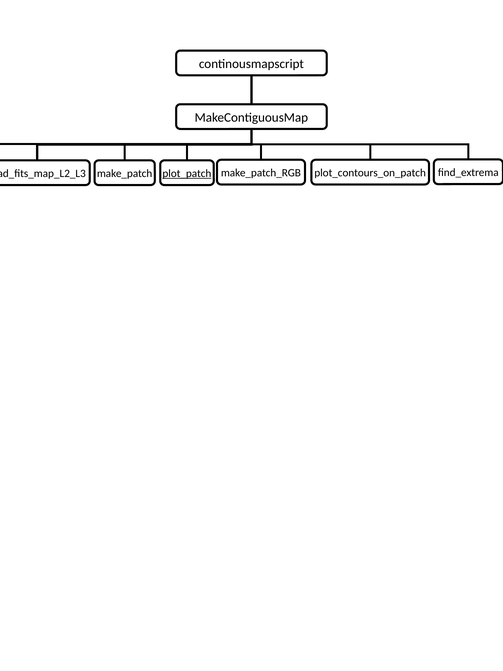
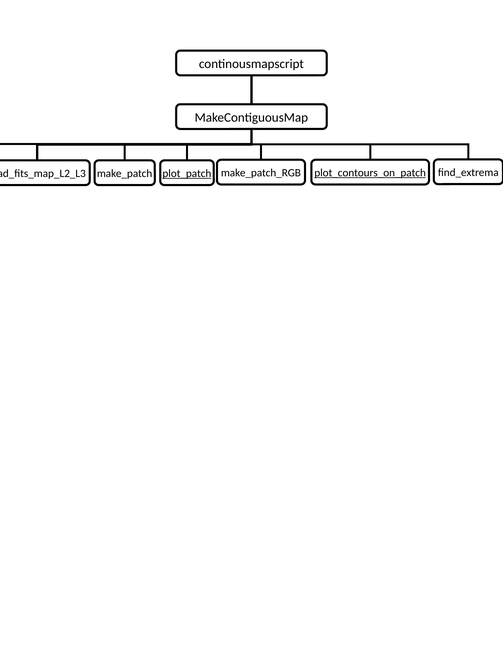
plot_contours_on_patch underline: none -> present
